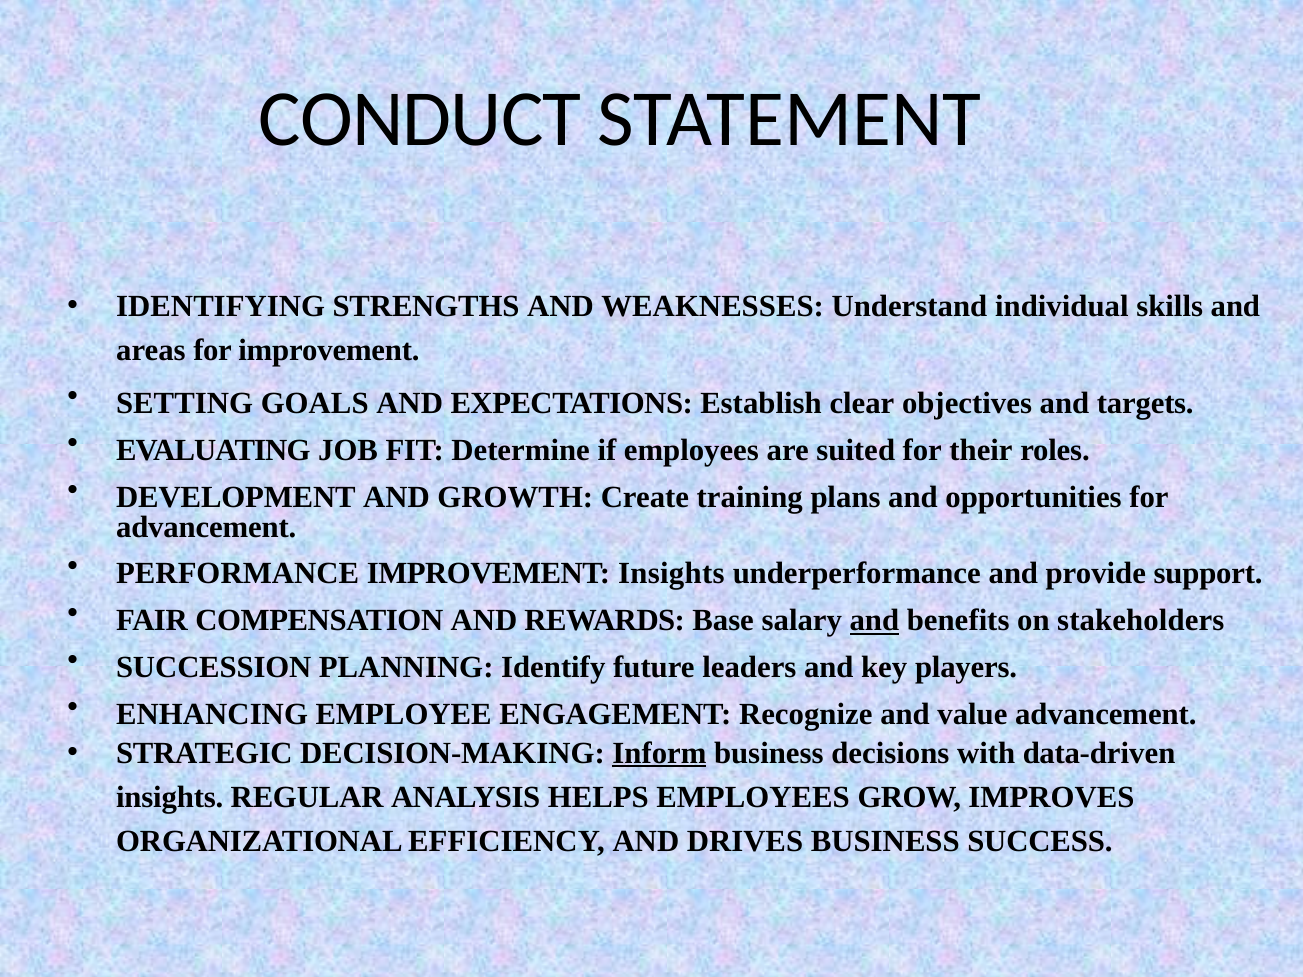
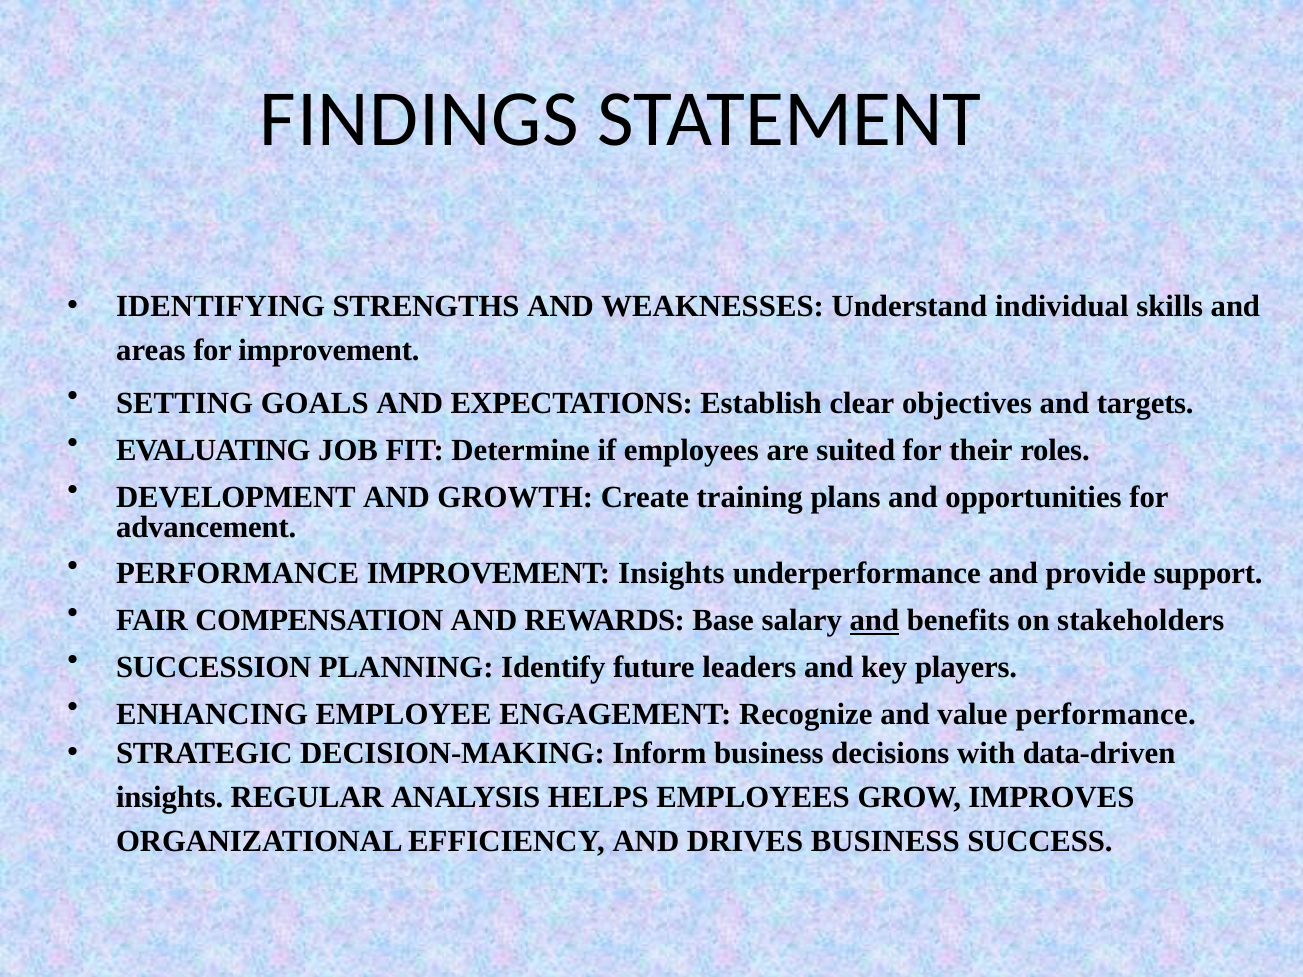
CONDUCT: CONDUCT -> FINDINGS
value advancement: advancement -> performance
Inform underline: present -> none
